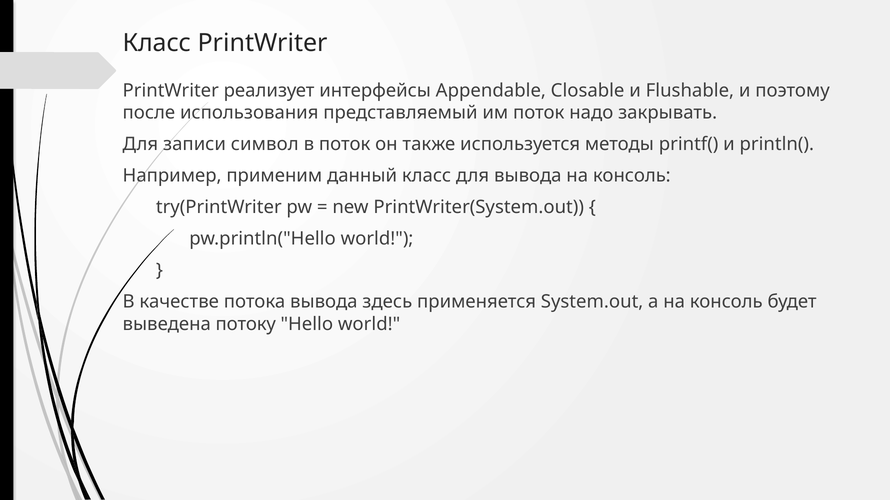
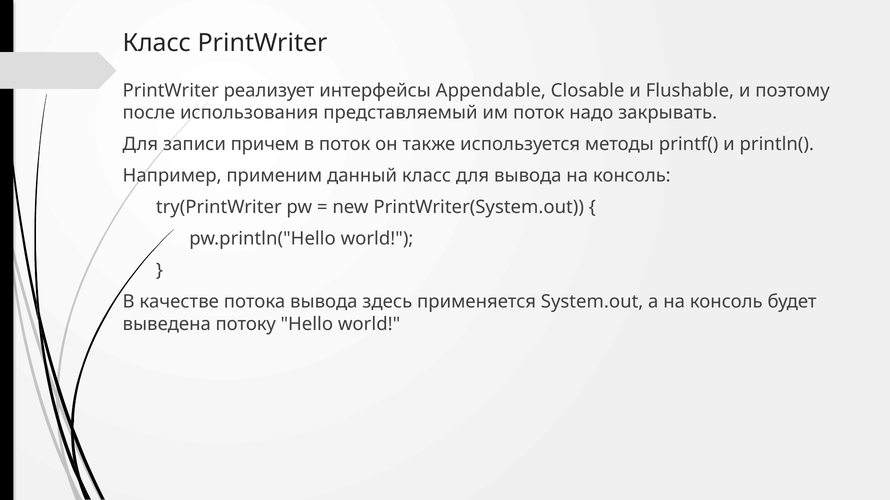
символ: символ -> причем
